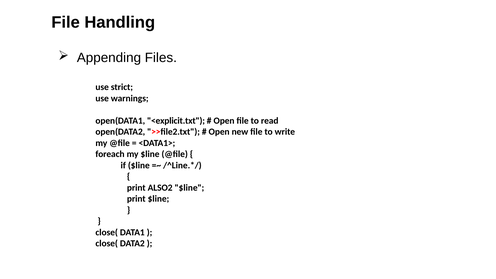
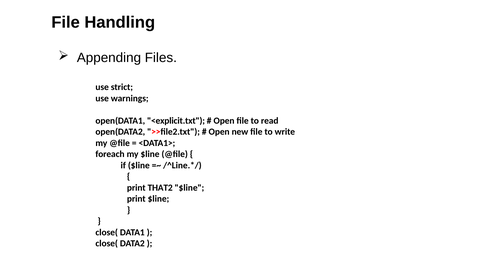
ALSO2: ALSO2 -> THAT2
